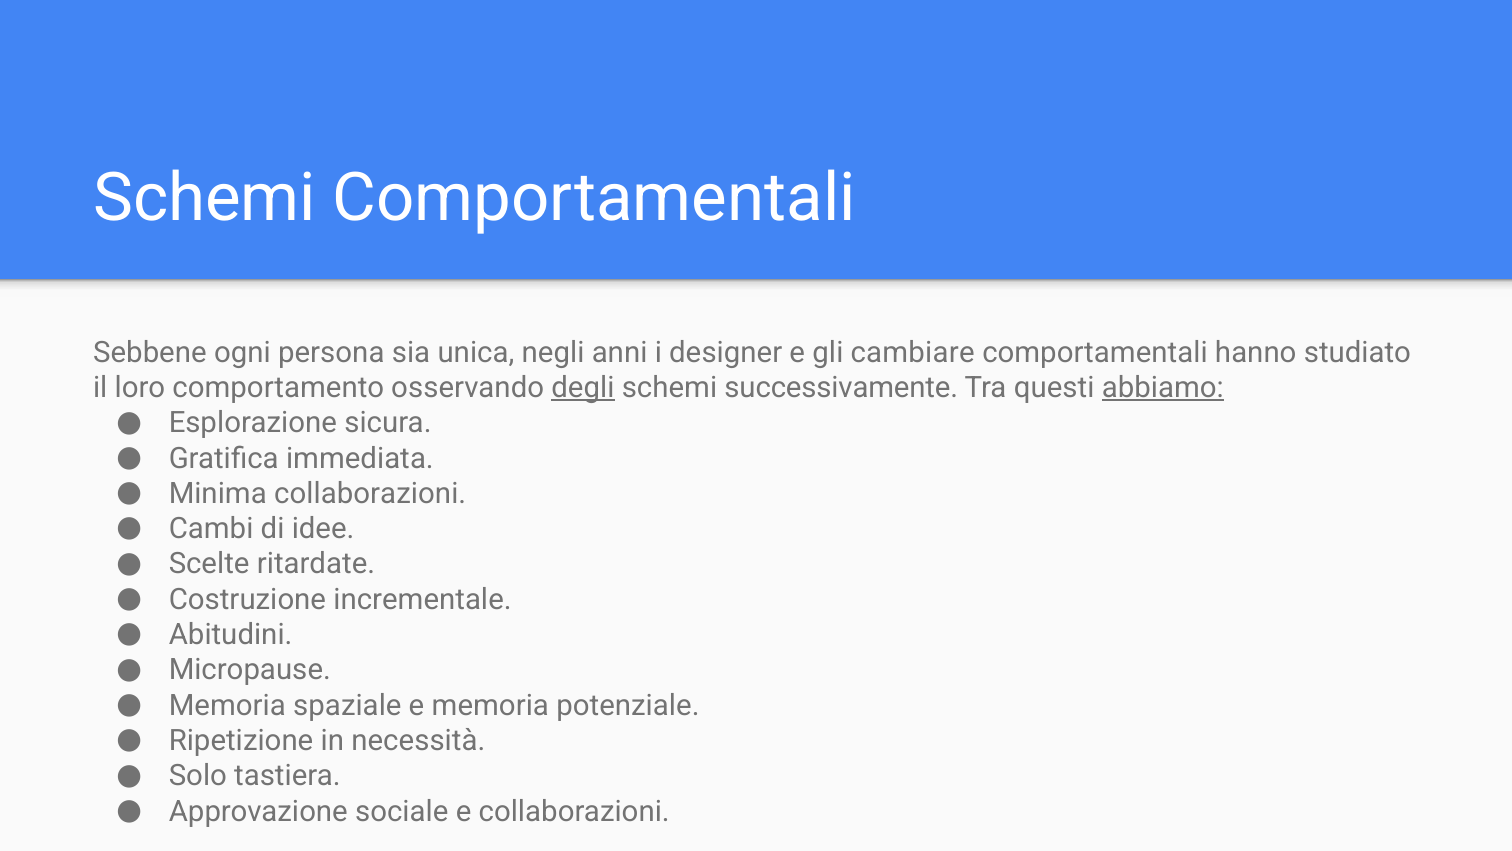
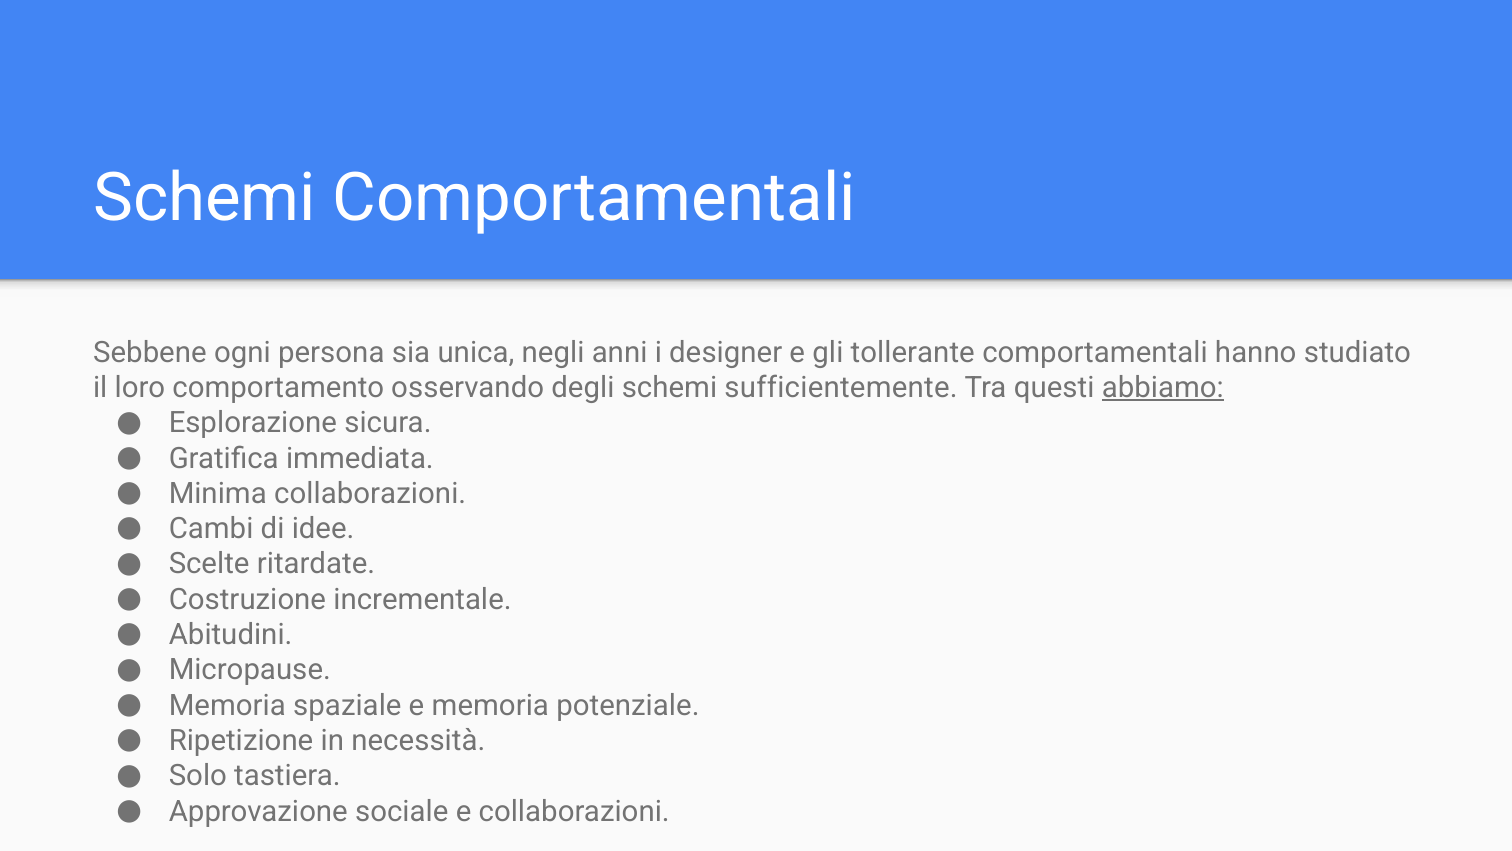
cambiare: cambiare -> tollerante
degli underline: present -> none
successivamente: successivamente -> sufficientemente
